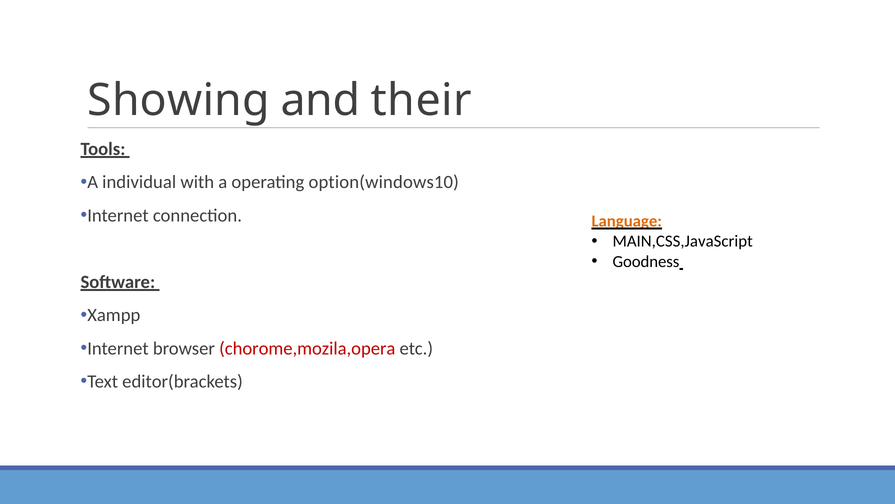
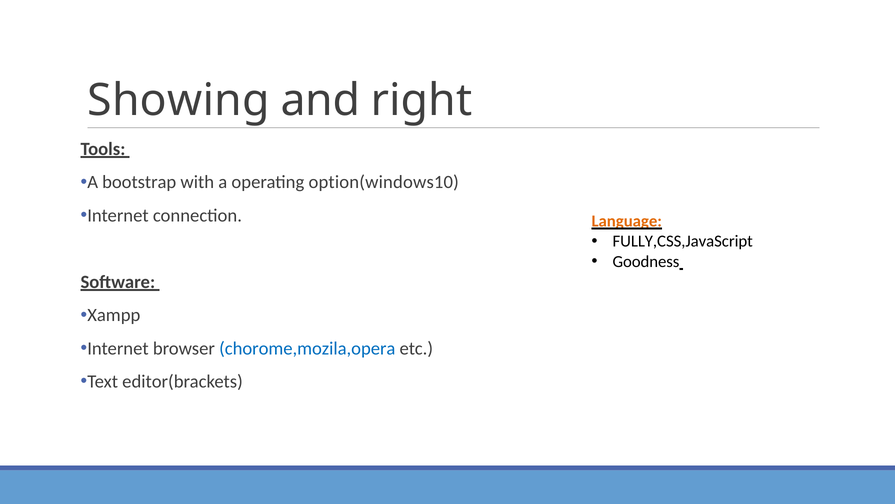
their: their -> right
individual: individual -> bootstrap
MAIN,CSS,JavaScript: MAIN,CSS,JavaScript -> FULLY,CSS,JavaScript
chorome,mozila,opera colour: red -> blue
